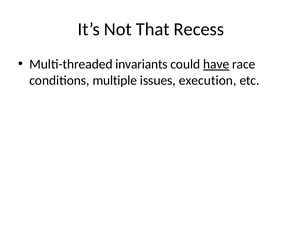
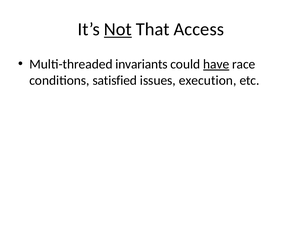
Not underline: none -> present
Recess: Recess -> Access
multiple: multiple -> satisfied
